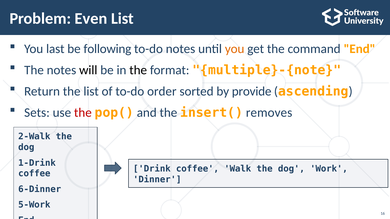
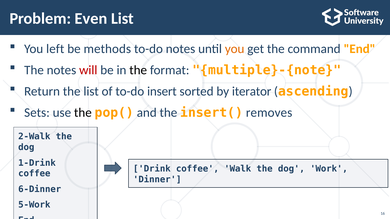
last: last -> left
following: following -> methods
will colour: black -> red
order: order -> insert
provide: provide -> iterator
the at (83, 113) colour: red -> black
